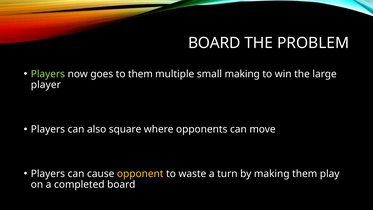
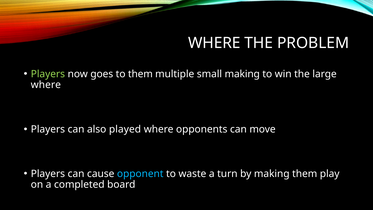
BOARD at (214, 43): BOARD -> WHERE
player at (46, 85): player -> where
square: square -> played
opponent colour: yellow -> light blue
